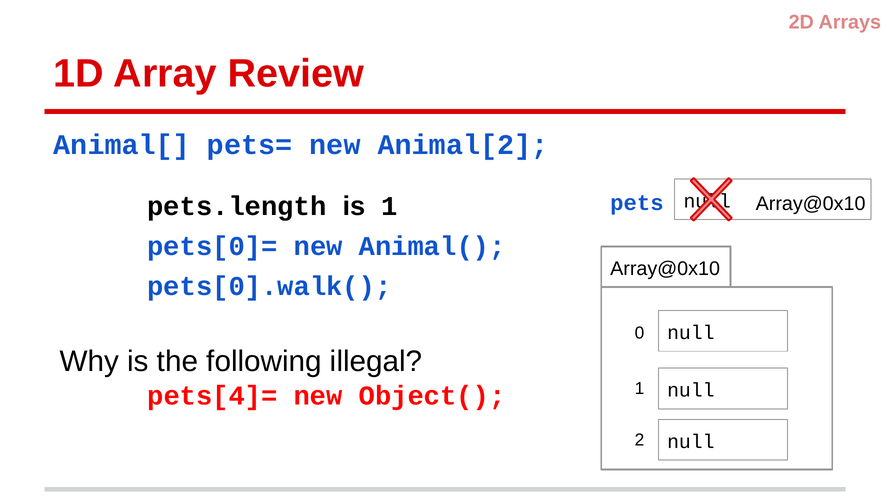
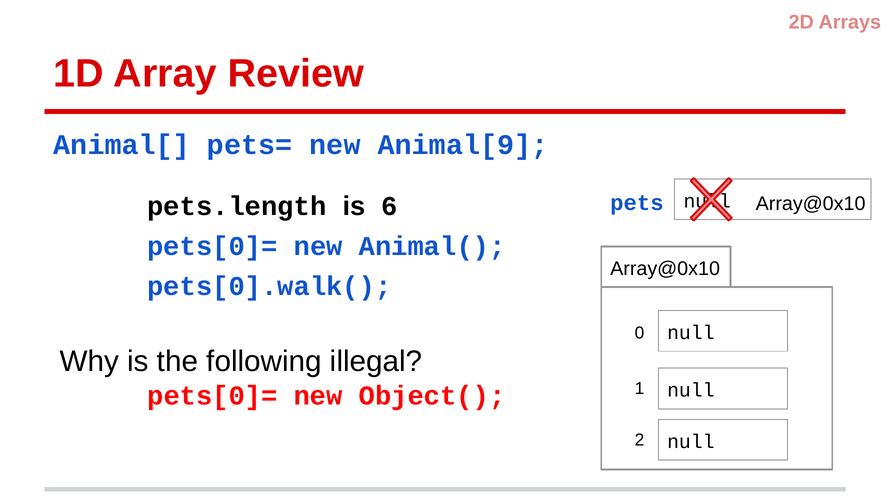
Animal[2: Animal[2 -> Animal[9
is 1: 1 -> 6
pets[4]= at (212, 396): pets[4]= -> pets[0]=
